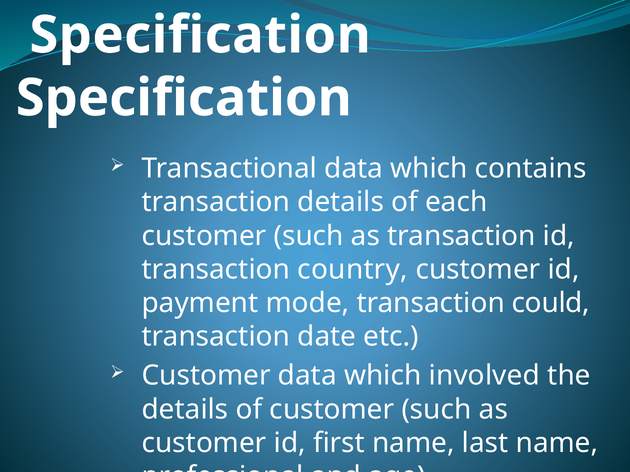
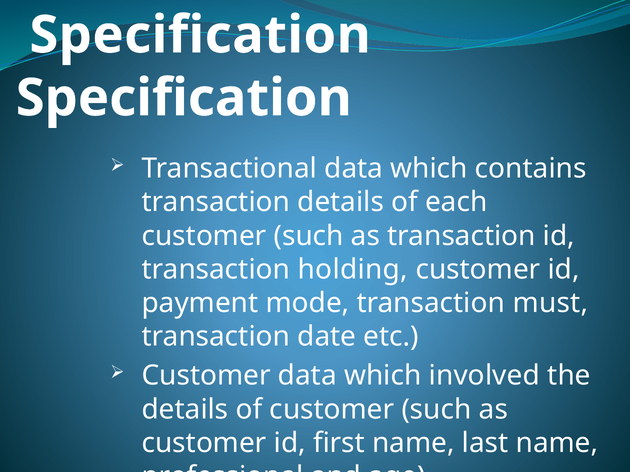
country: country -> holding
could: could -> must
